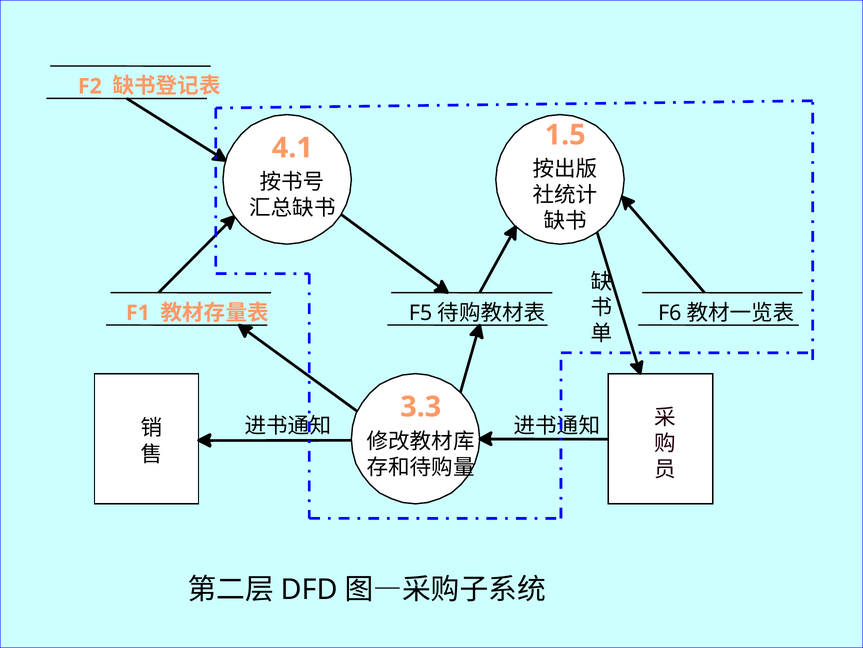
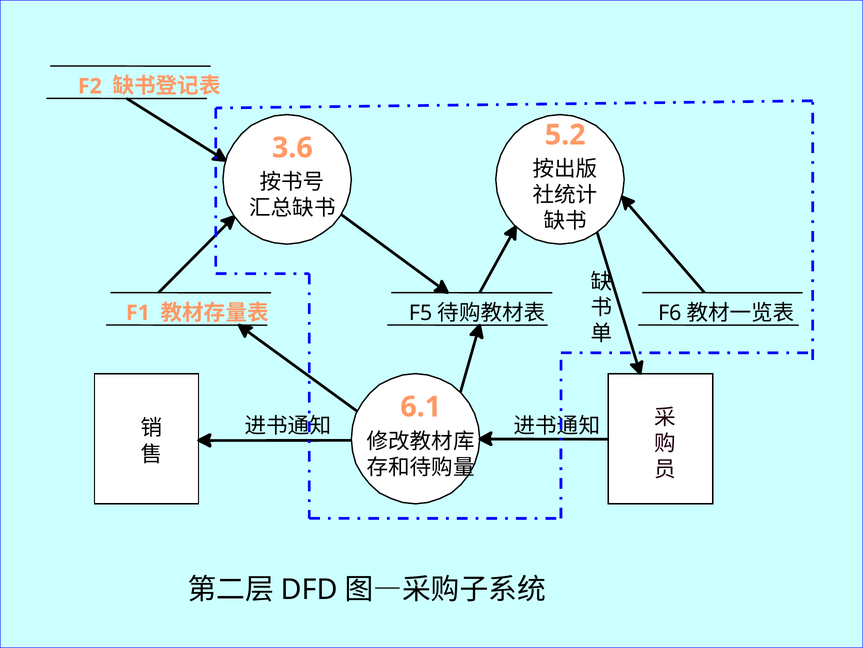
1.5: 1.5 -> 5.2
4.1: 4.1 -> 3.6
3.3: 3.3 -> 6.1
